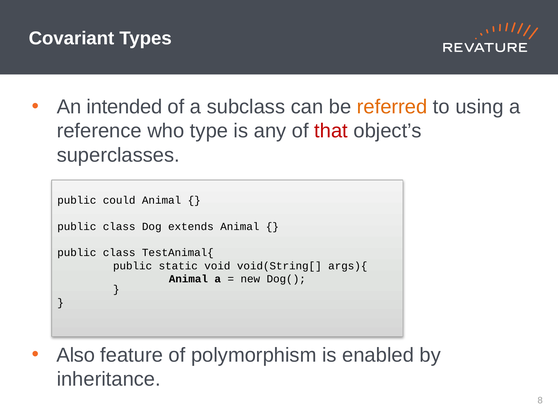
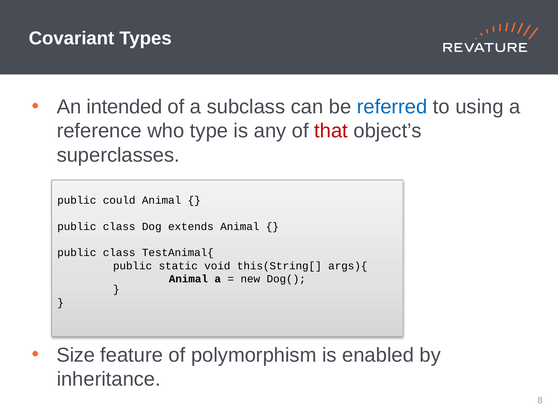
referred colour: orange -> blue
void(String[: void(String[ -> this(String[
Also: Also -> Size
